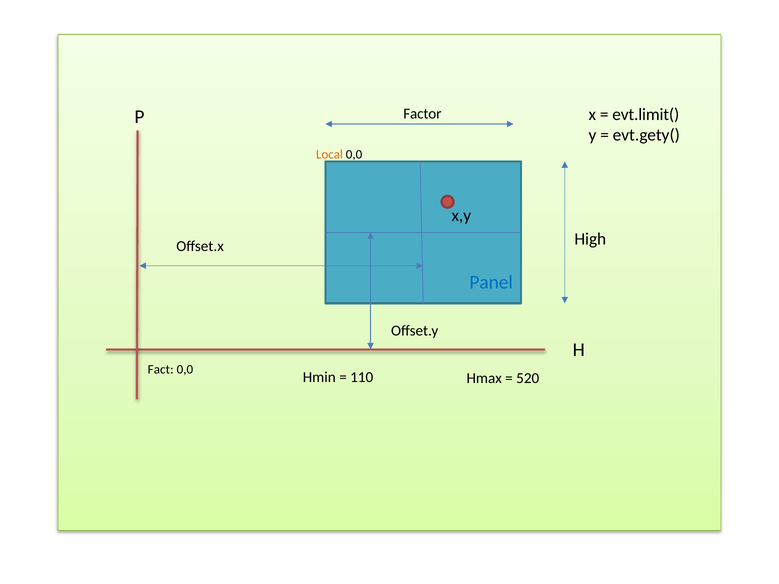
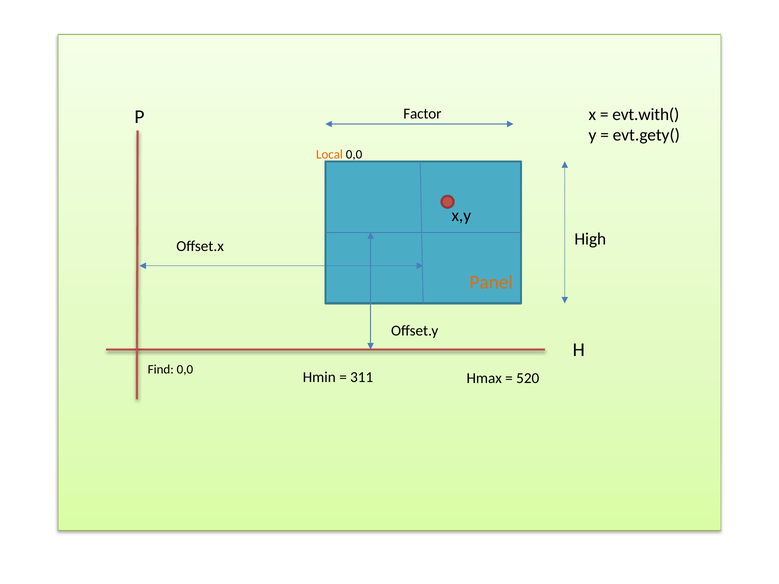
evt.limit(: evt.limit( -> evt.with(
Panel colour: blue -> orange
Fact: Fact -> Find
110: 110 -> 311
